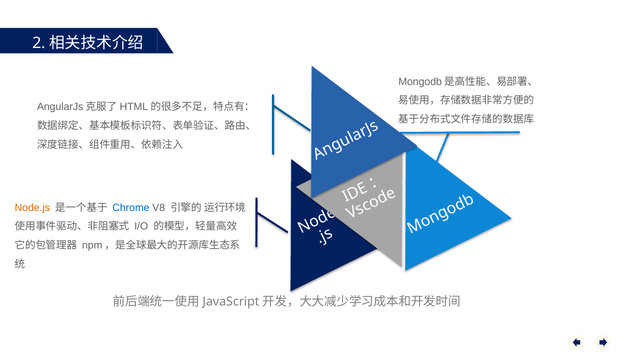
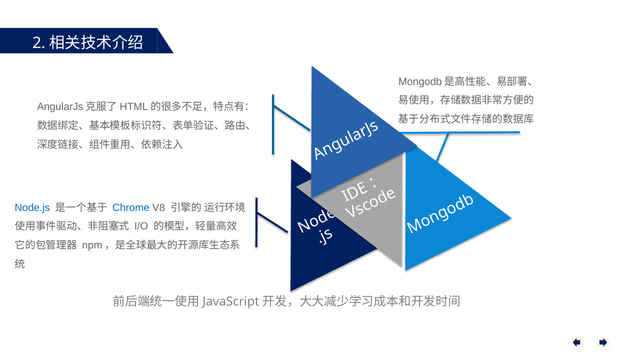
Node.js colour: orange -> blue
